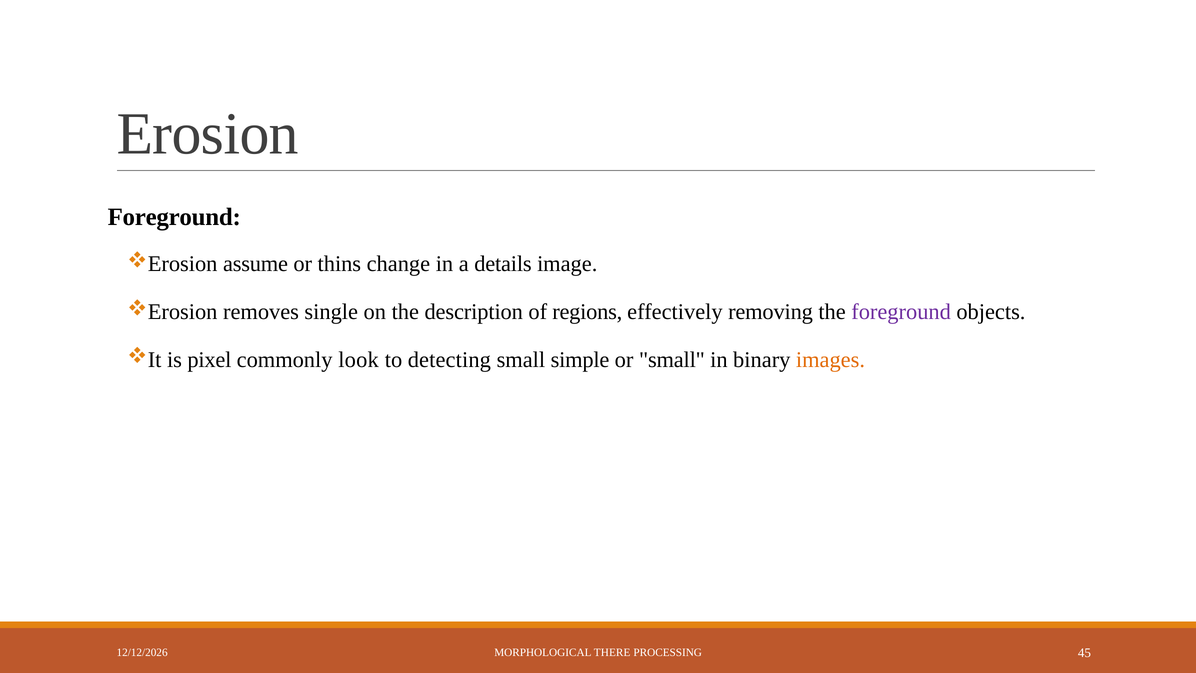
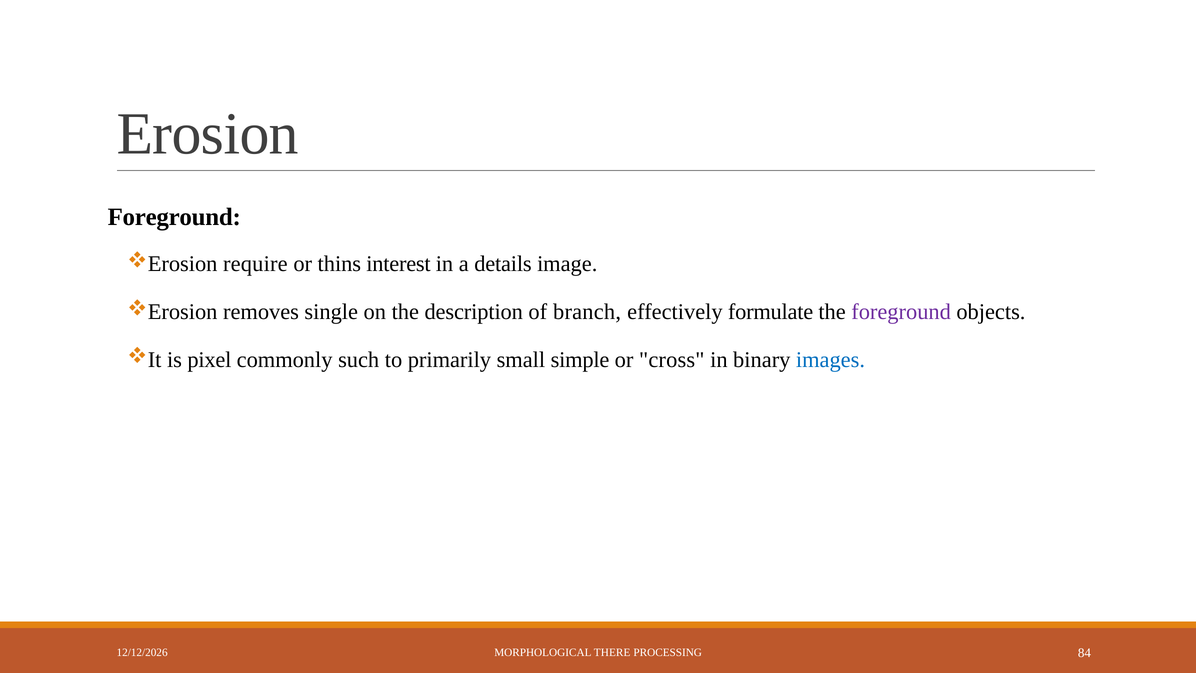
assume: assume -> require
change: change -> interest
regions: regions -> branch
removing: removing -> formulate
look: look -> such
detecting: detecting -> primarily
or small: small -> cross
images colour: orange -> blue
45: 45 -> 84
